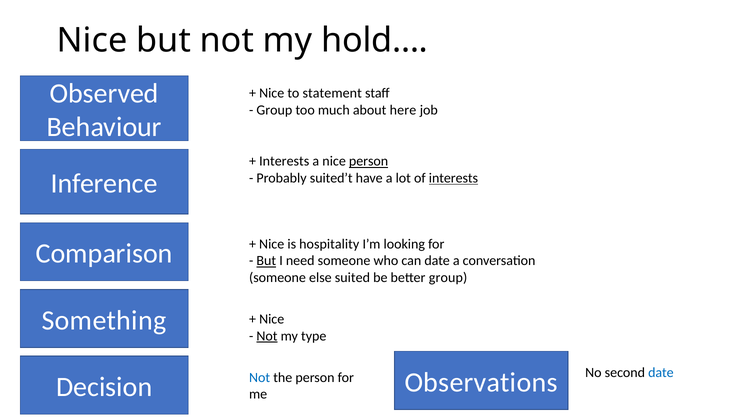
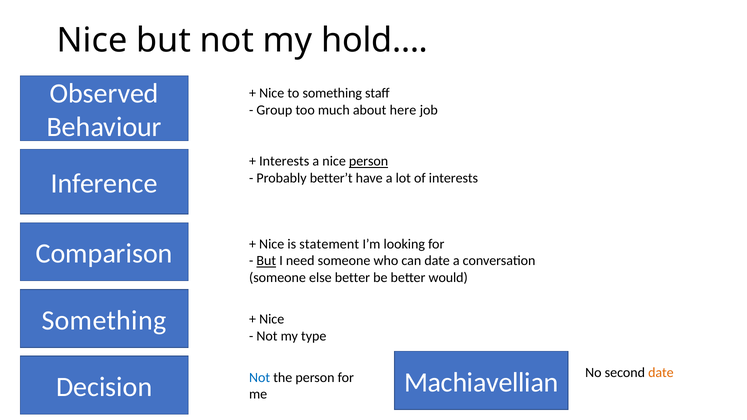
to statement: statement -> something
suited’t: suited’t -> better’t
interests at (453, 178) underline: present -> none
hospitality: hospitality -> statement
else suited: suited -> better
better group: group -> would
Not at (267, 336) underline: present -> none
date at (661, 373) colour: blue -> orange
Observations: Observations -> Machiavellian
